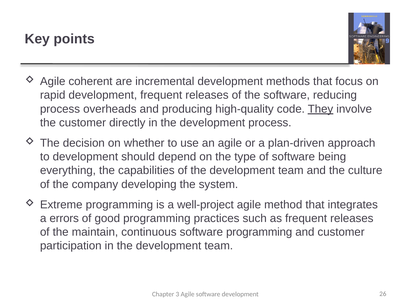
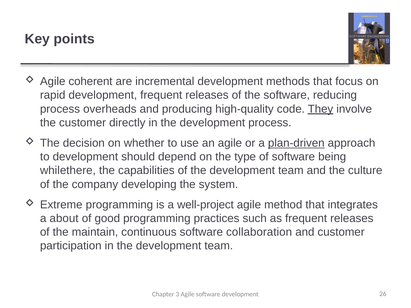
plan-driven underline: none -> present
everything: everything -> whilethere
errors: errors -> about
software programming: programming -> collaboration
